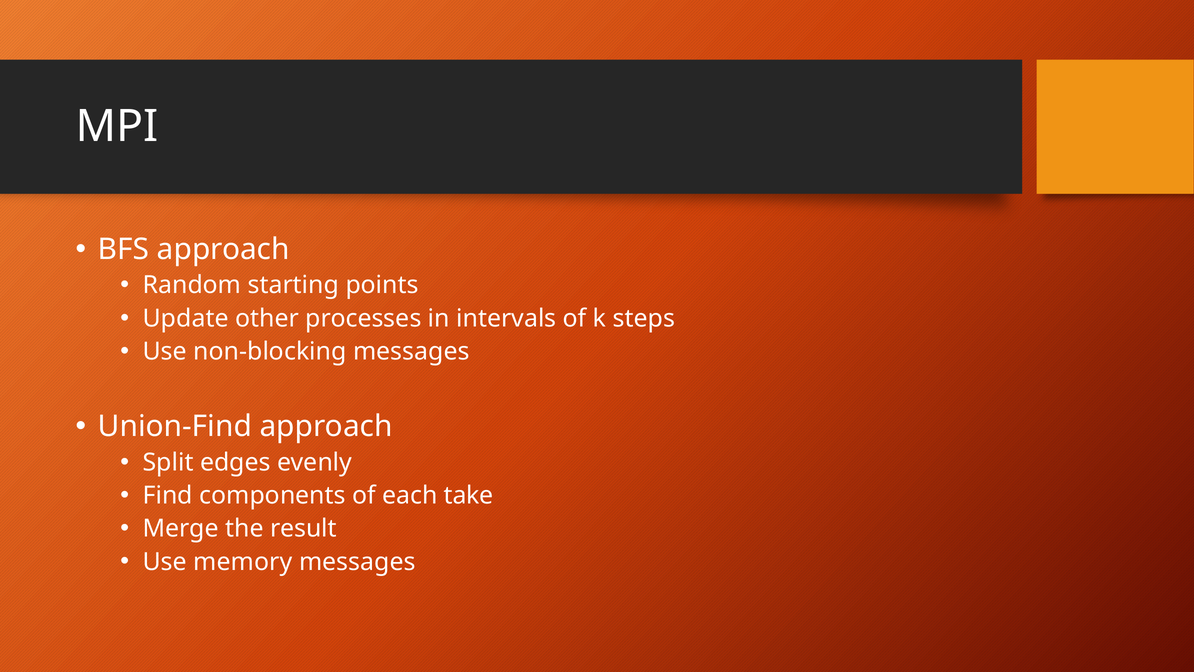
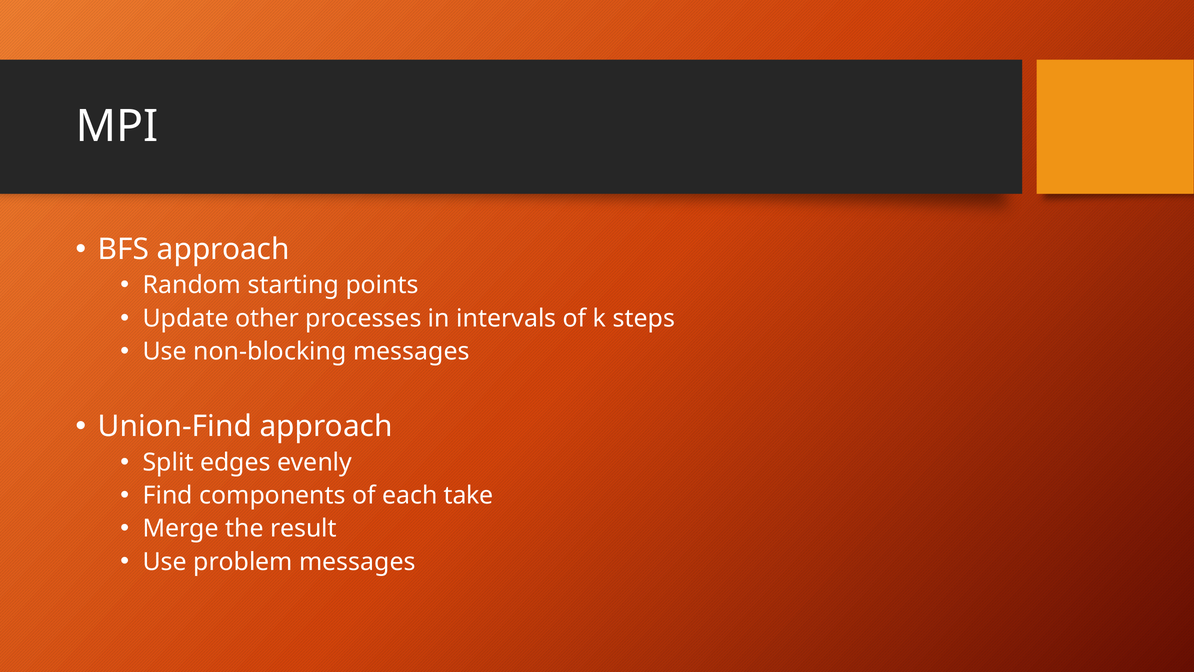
memory: memory -> problem
